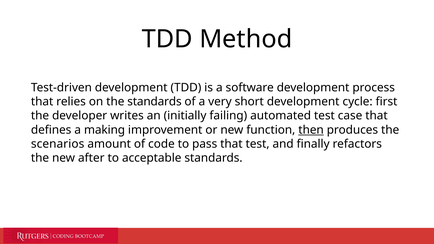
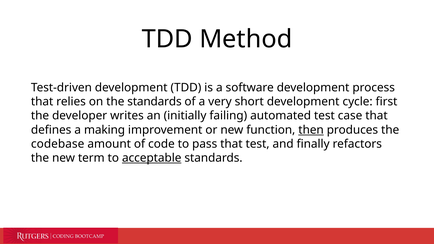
scenarios: scenarios -> codebase
after: after -> term
acceptable underline: none -> present
